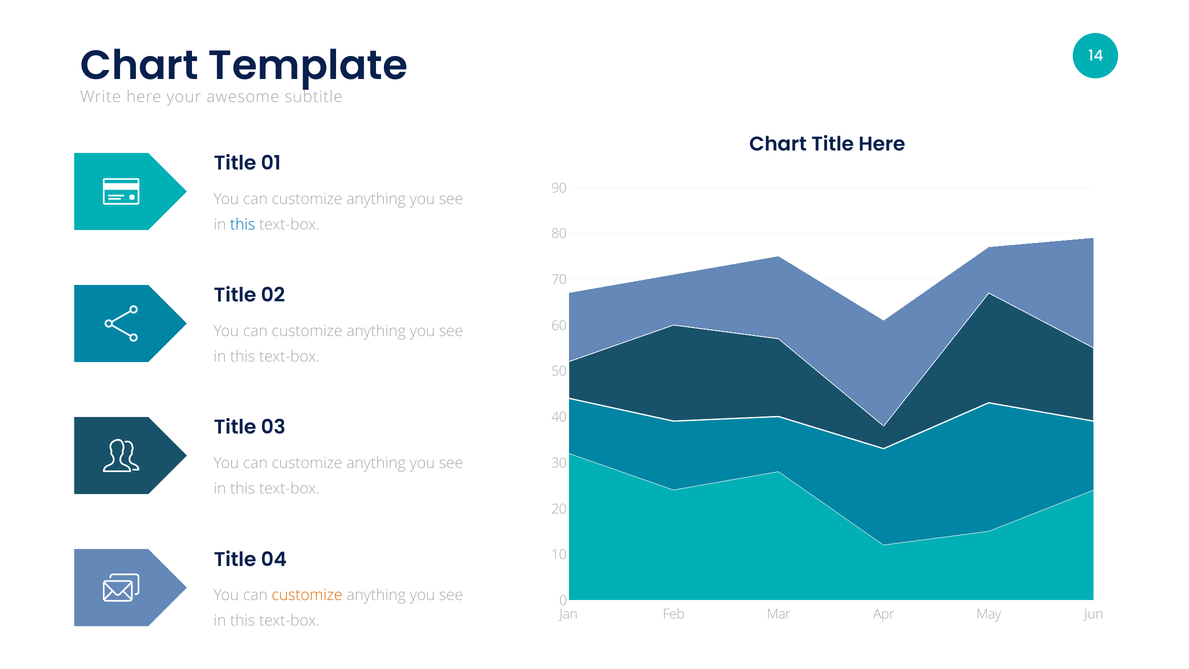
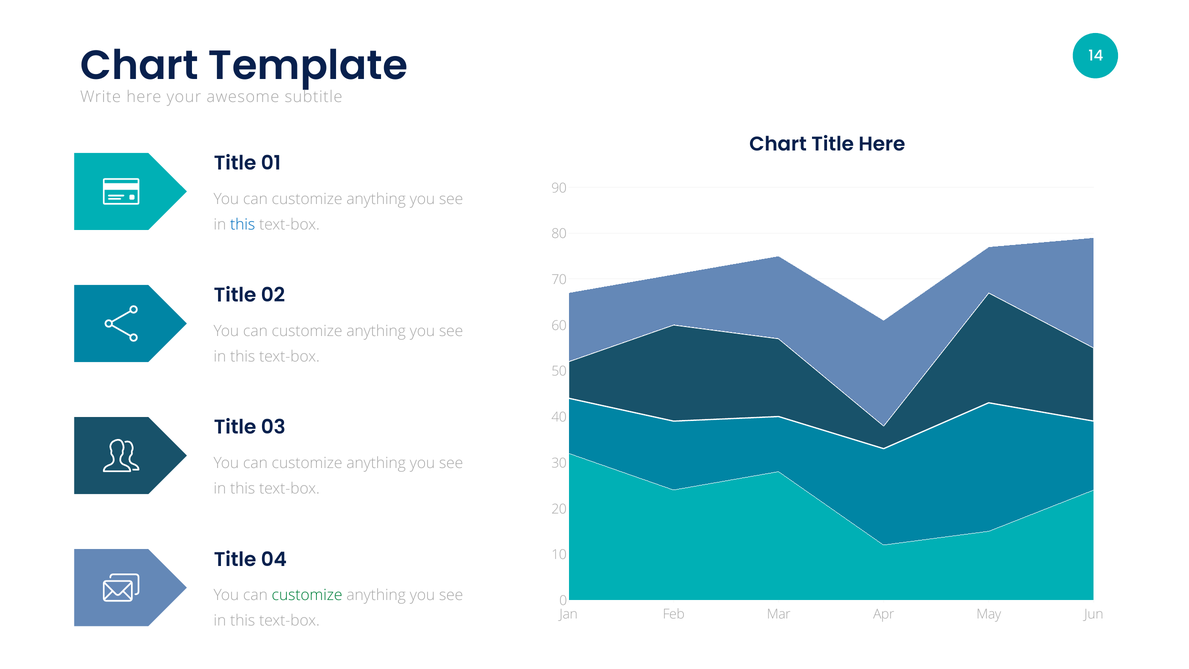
customize at (307, 595) colour: orange -> green
